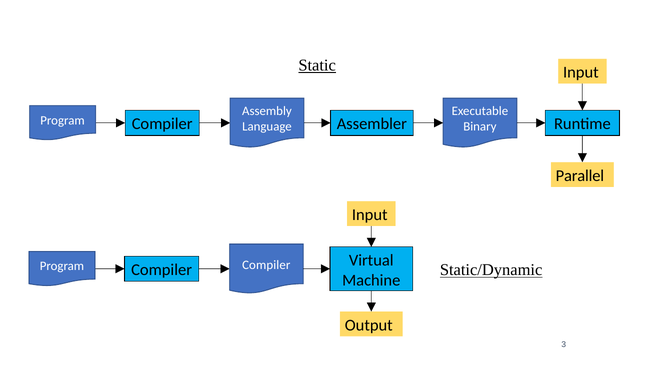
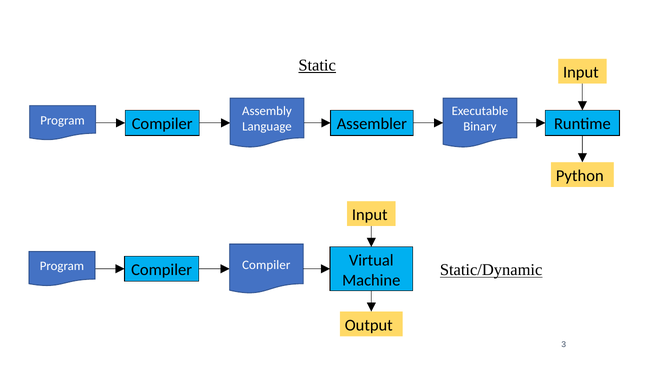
Parallel: Parallel -> Python
